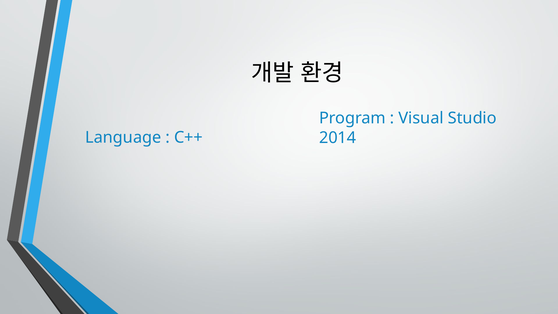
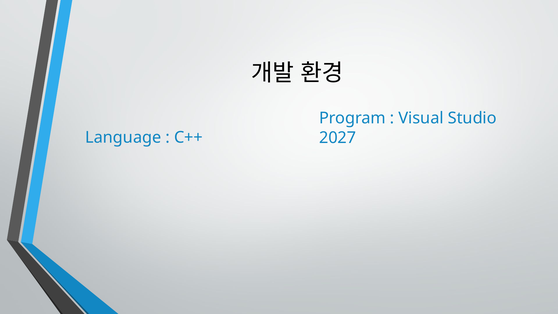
2014: 2014 -> 2027
